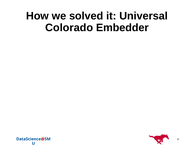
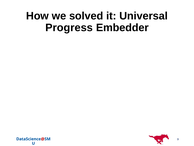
Colorado: Colorado -> Progress
